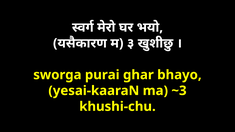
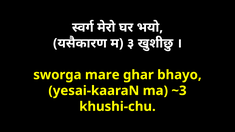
purai: purai -> mare
